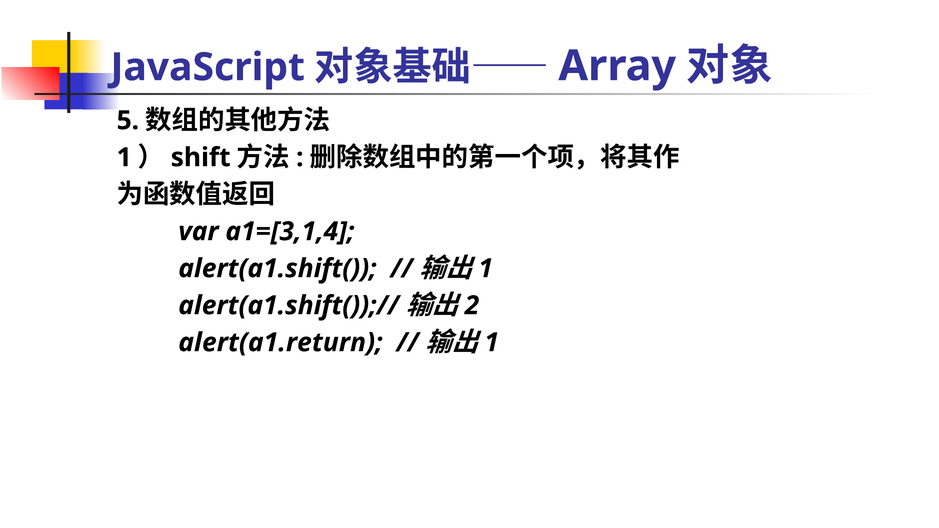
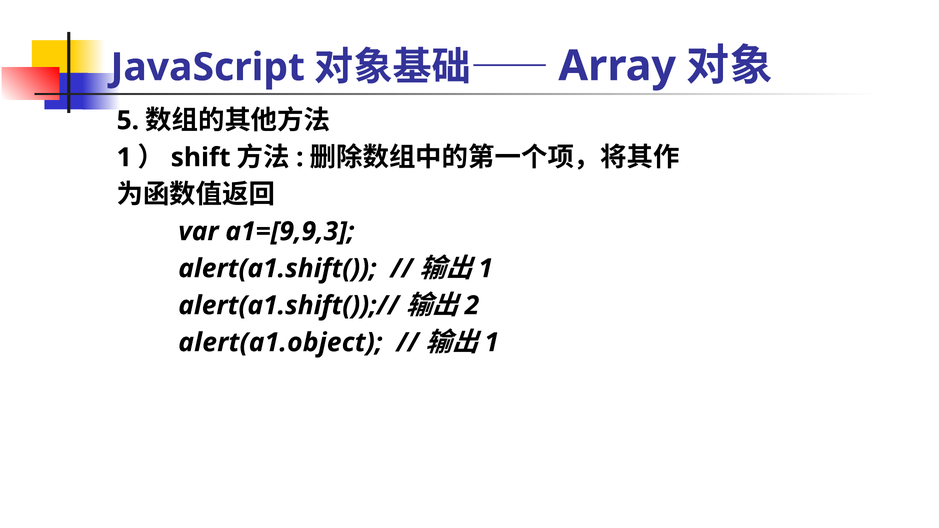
a1=[3,1,4: a1=[3,1,4 -> a1=[9,9,3
alert(a1.return: alert(a1.return -> alert(a1.object
